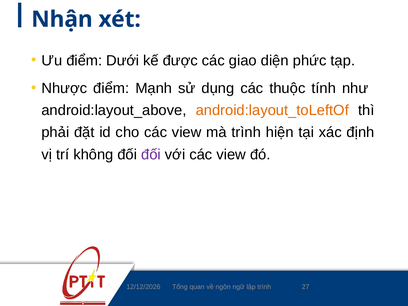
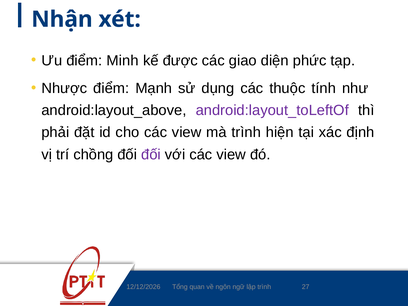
Dưới: Dưới -> Minh
android:layout_toLeftOf colour: orange -> purple
không: không -> chồng
